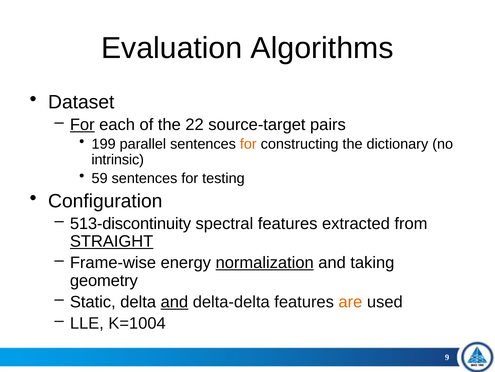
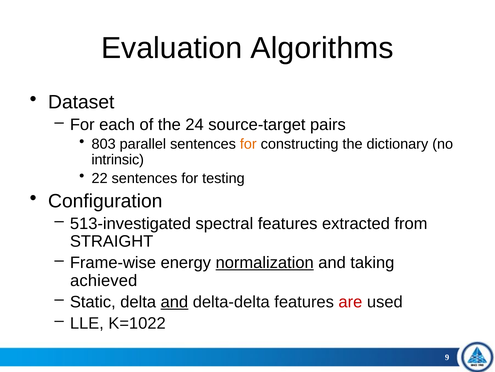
For at (82, 124) underline: present -> none
22: 22 -> 24
199: 199 -> 803
59: 59 -> 22
513-discontinuity: 513-discontinuity -> 513-investigated
STRAIGHT underline: present -> none
geometry: geometry -> achieved
are colour: orange -> red
K=1004: K=1004 -> K=1022
